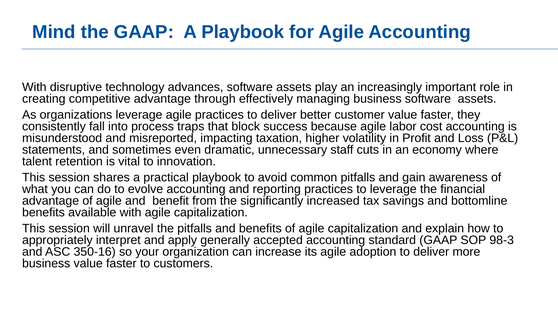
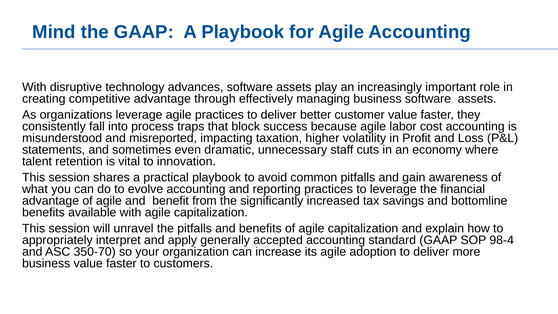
98-3: 98-3 -> 98-4
350-16: 350-16 -> 350-70
